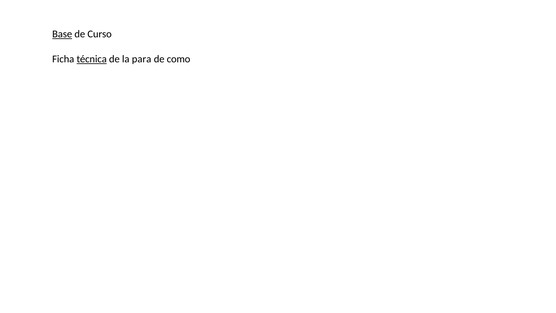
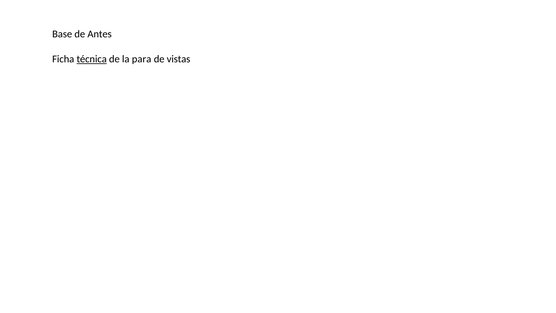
Base underline: present -> none
Curso: Curso -> Antes
como: como -> vistas
